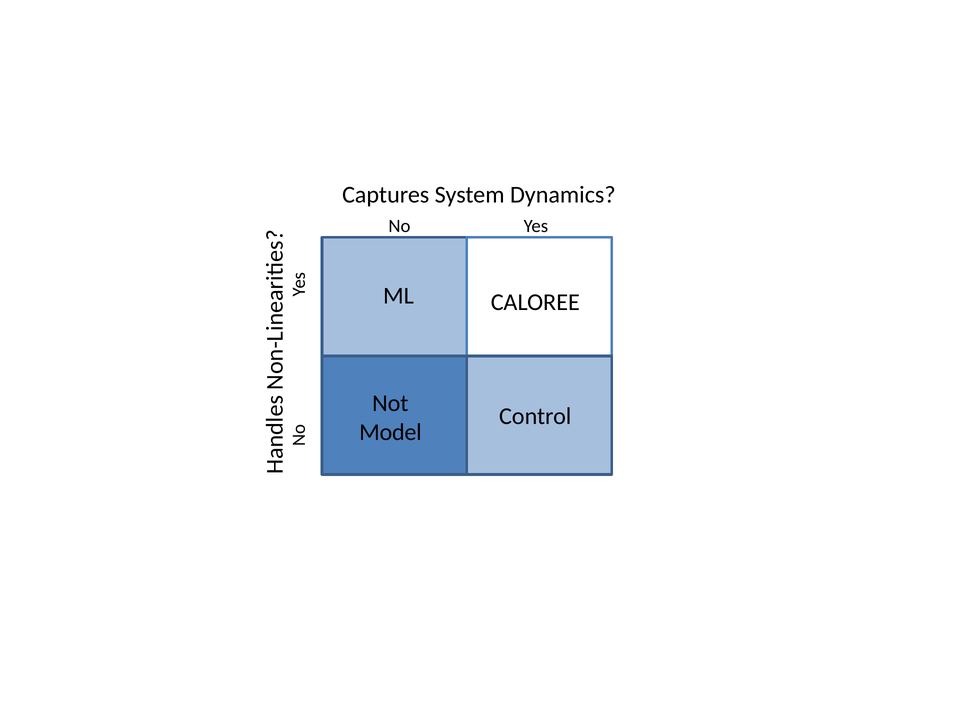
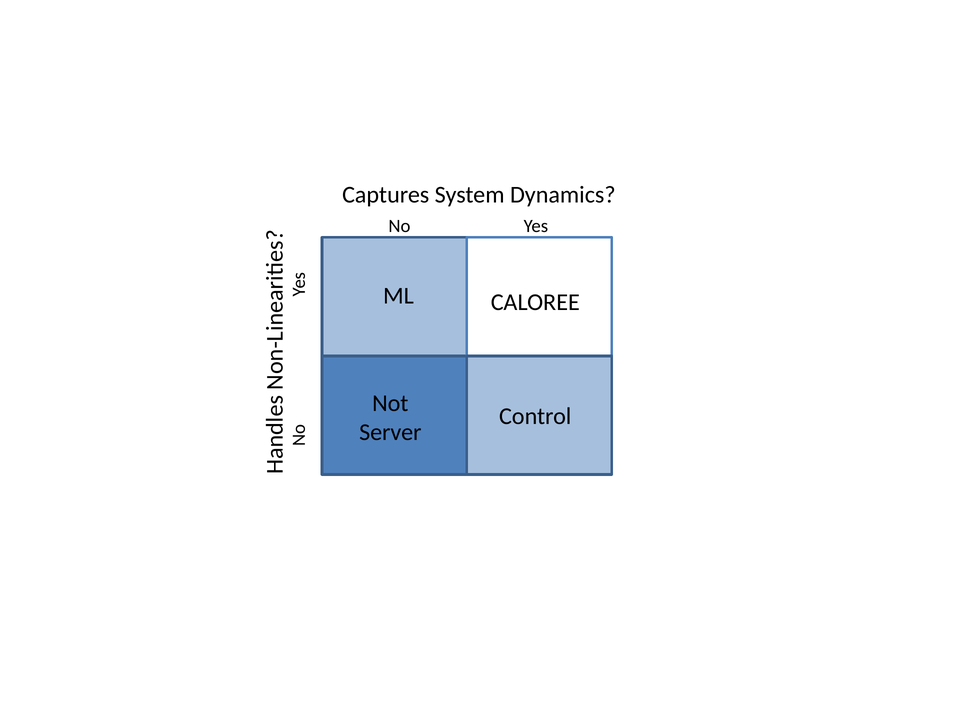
Model: Model -> Server
